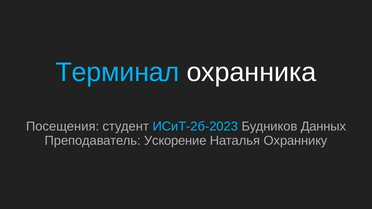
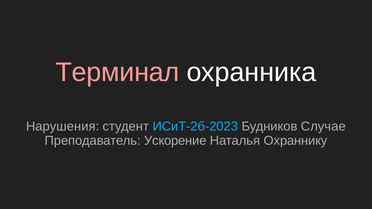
Терминал colour: light blue -> pink
Посещения: Посещения -> Нарушения
Данных: Данных -> Случае
